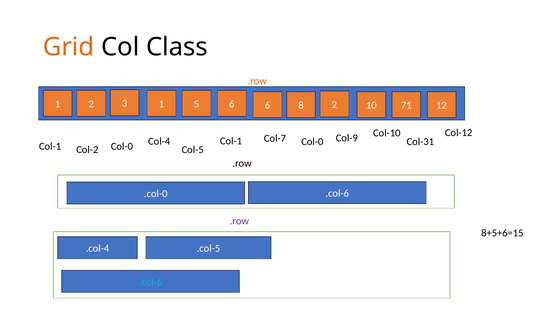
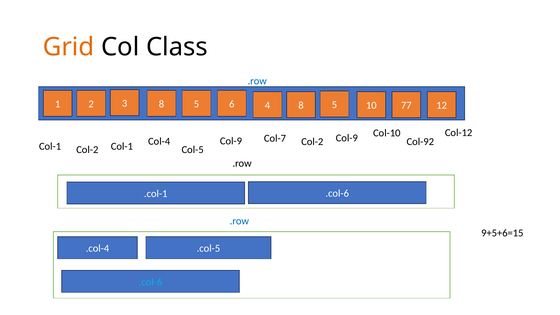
.row at (257, 81) colour: orange -> blue
3 1: 1 -> 8
6 6: 6 -> 4
2 at (334, 105): 2 -> 5
71: 71 -> 77
Col-1 at (231, 141): Col-1 -> Col-9
Col-0 at (312, 142): Col-0 -> Col-2
Col-31: Col-31 -> Col-92
Col-1 Col-0: Col-0 -> Col-1
.col-0: .col-0 -> .col-1
.row at (239, 221) colour: purple -> blue
8+5+6=15: 8+5+6=15 -> 9+5+6=15
